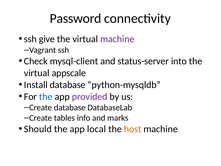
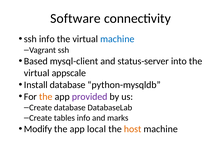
Password: Password -> Software
ssh give: give -> info
machine at (117, 39) colour: purple -> blue
Check: Check -> Based
the at (46, 96) colour: blue -> orange
Should: Should -> Modify
